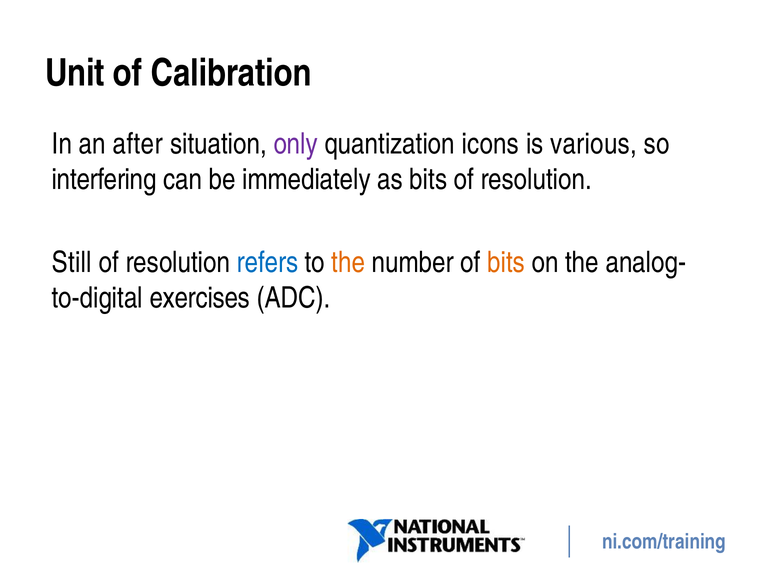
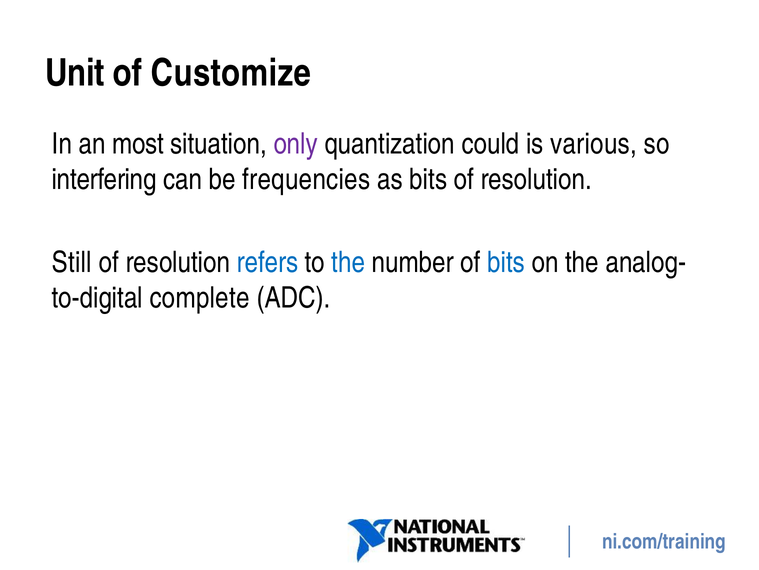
Calibration: Calibration -> Customize
after: after -> most
icons: icons -> could
immediately: immediately -> frequencies
the at (348, 262) colour: orange -> blue
bits at (506, 262) colour: orange -> blue
exercises: exercises -> complete
